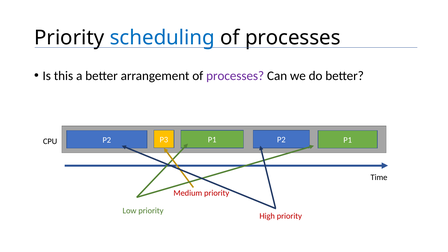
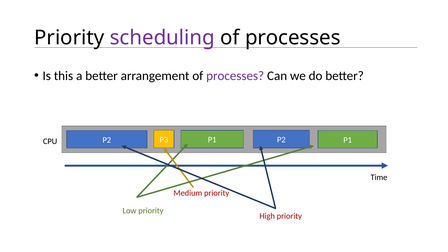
scheduling colour: blue -> purple
